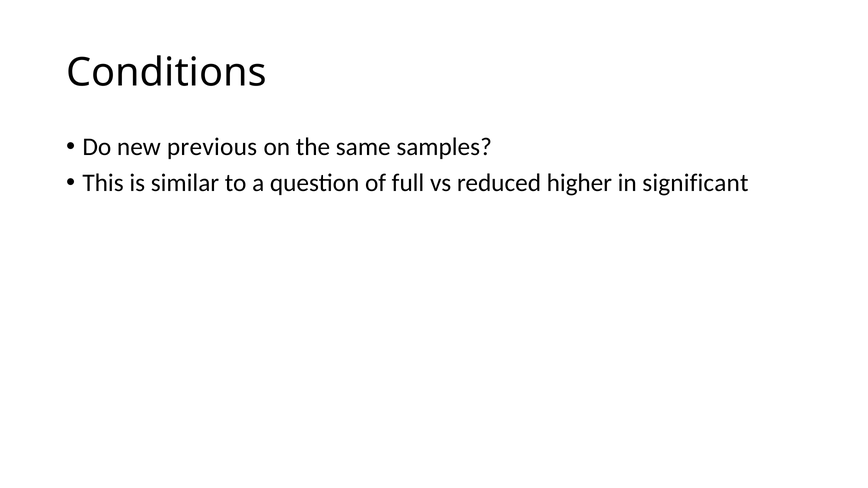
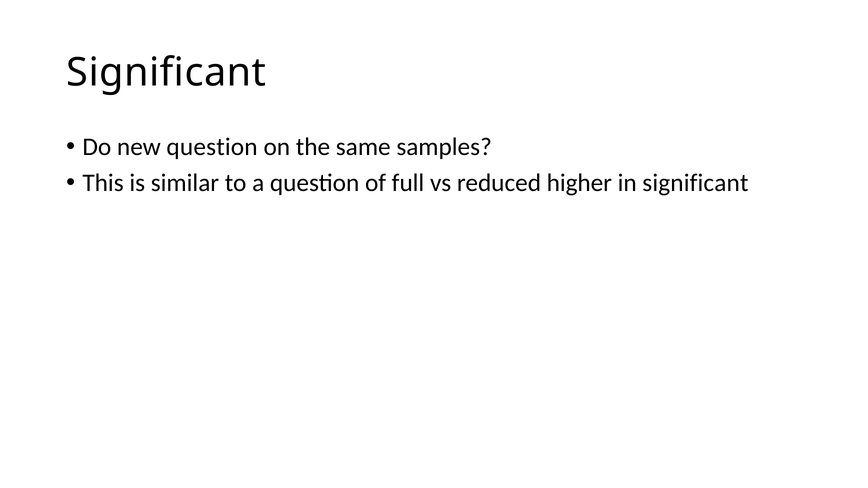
Conditions at (166, 73): Conditions -> Significant
new previous: previous -> question
